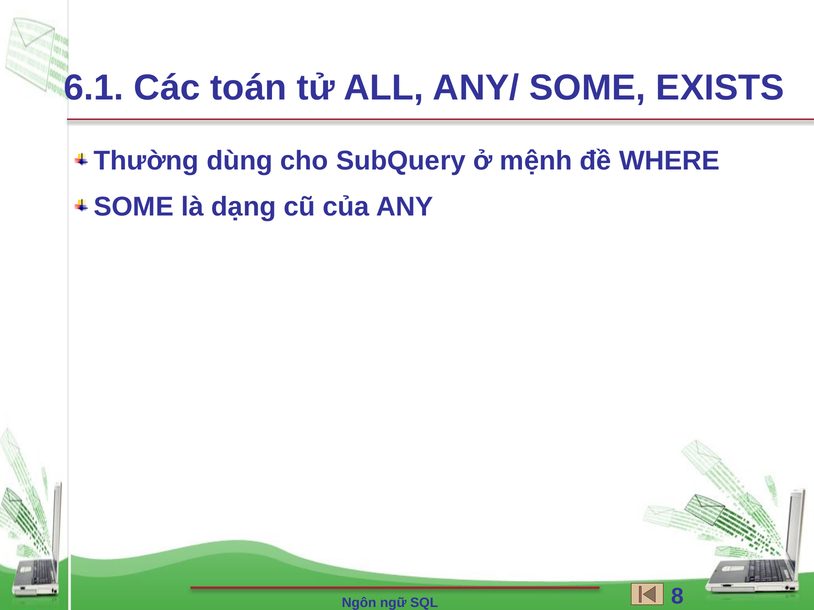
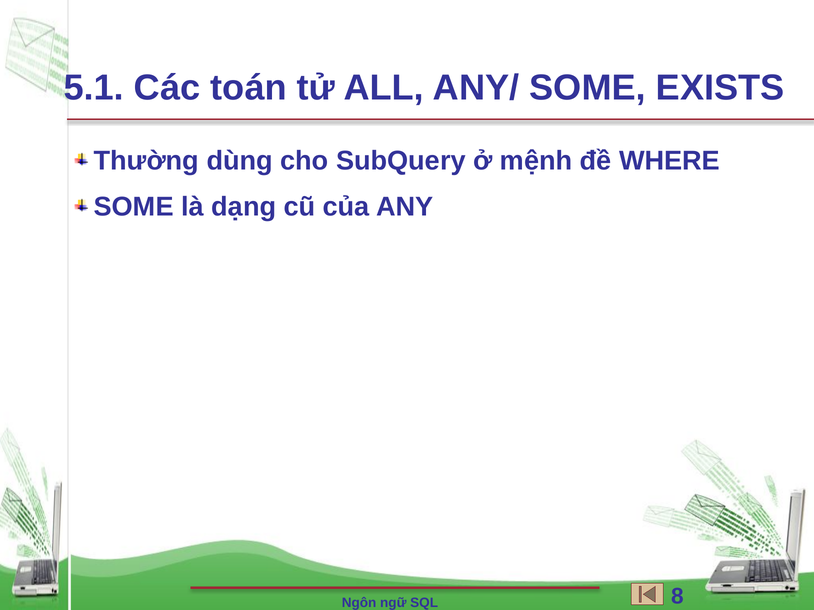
6.1: 6.1 -> 5.1
